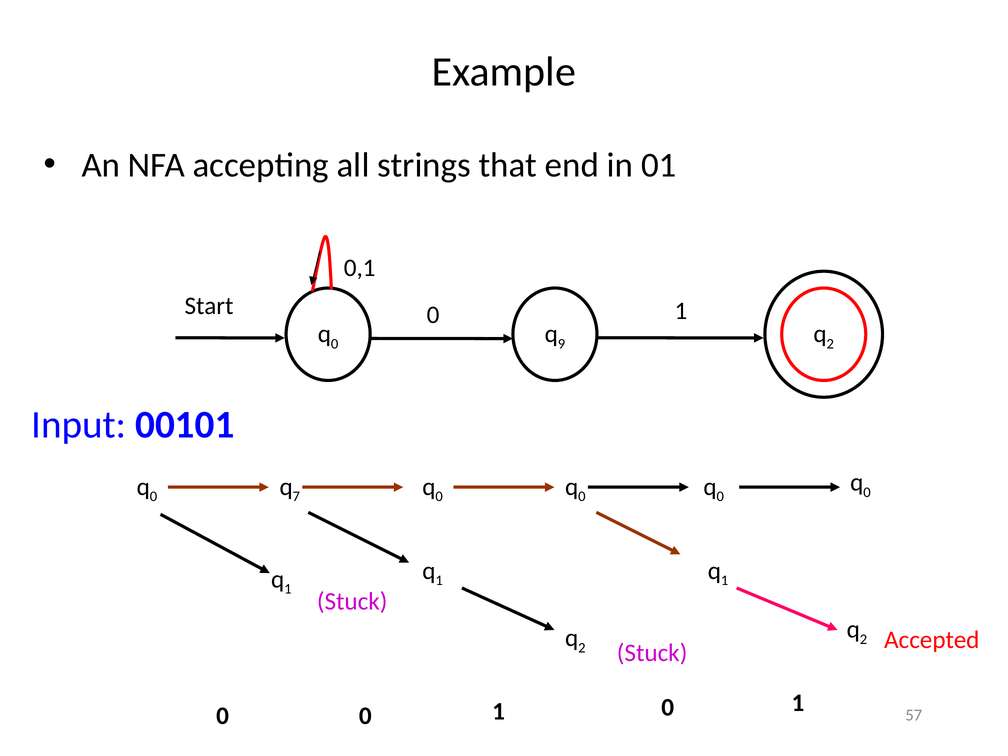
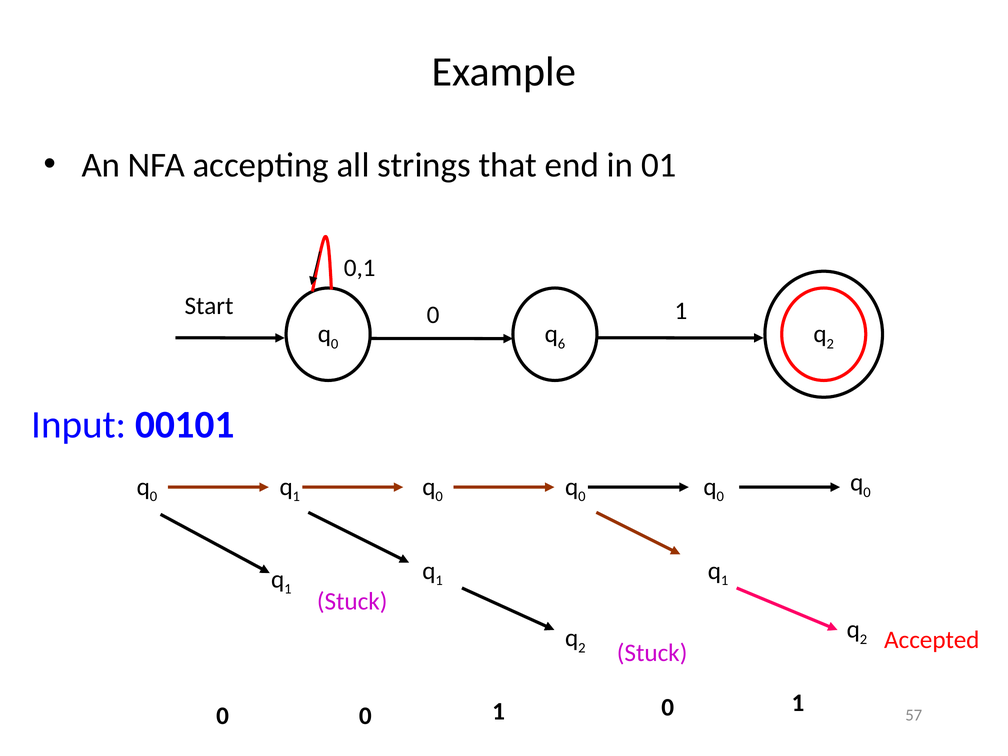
9: 9 -> 6
7 at (296, 497): 7 -> 1
